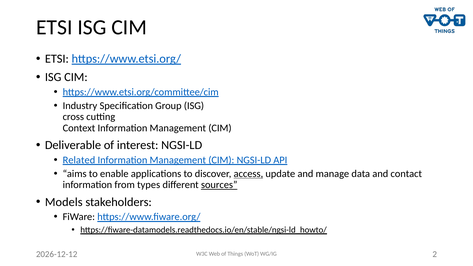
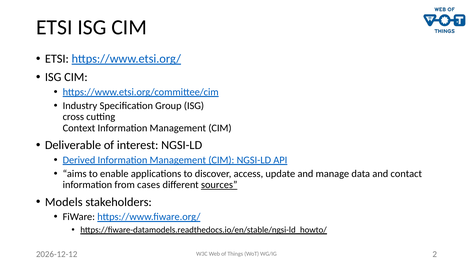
Related: Related -> Derived
access underline: present -> none
types: types -> cases
